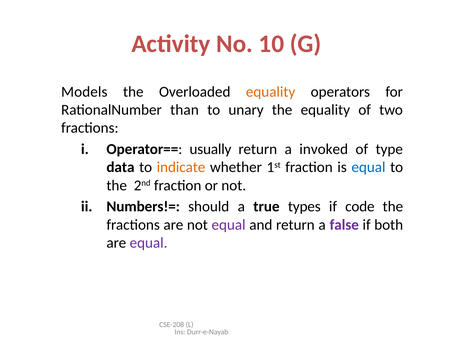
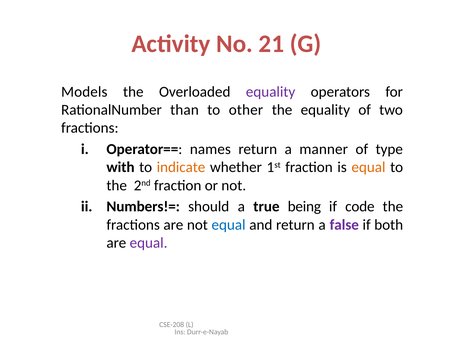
10: 10 -> 21
equality at (271, 92) colour: orange -> purple
unary: unary -> other
usually: usually -> names
invoked: invoked -> manner
data: data -> with
equal at (368, 167) colour: blue -> orange
types: types -> being
equal at (229, 225) colour: purple -> blue
